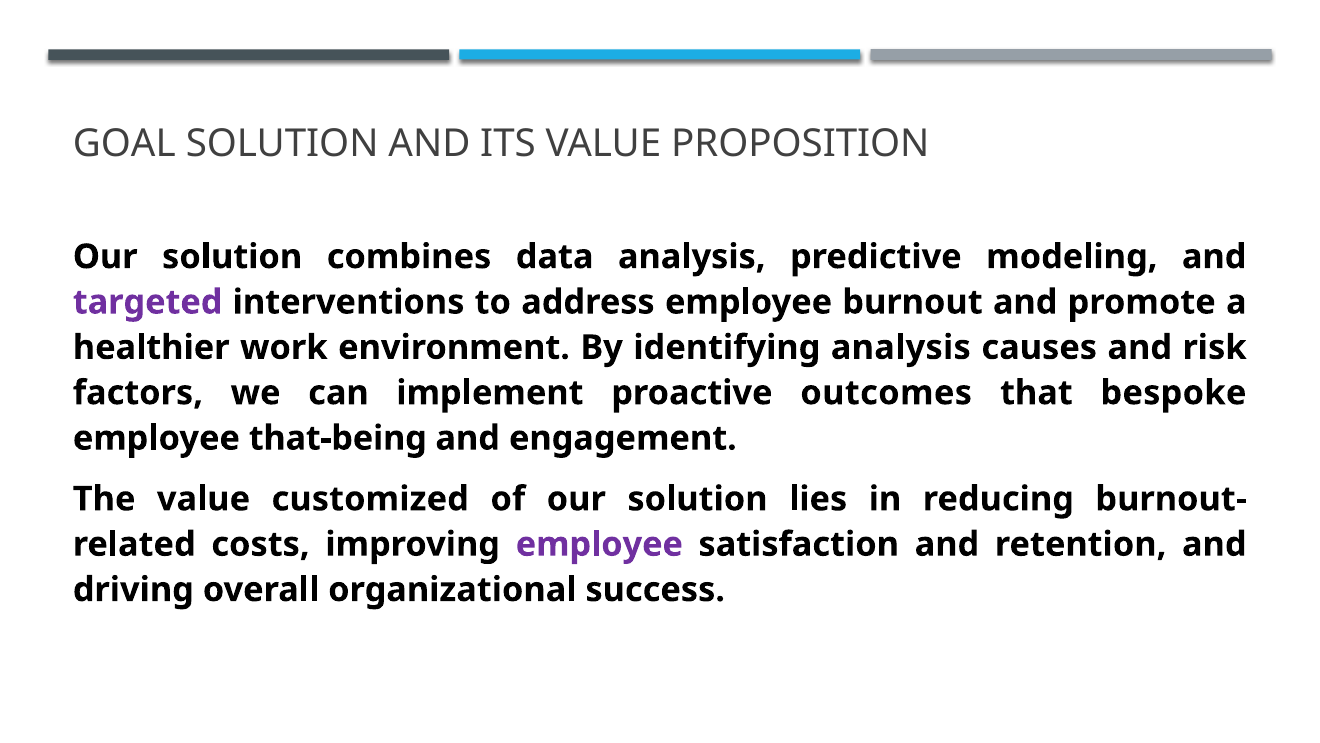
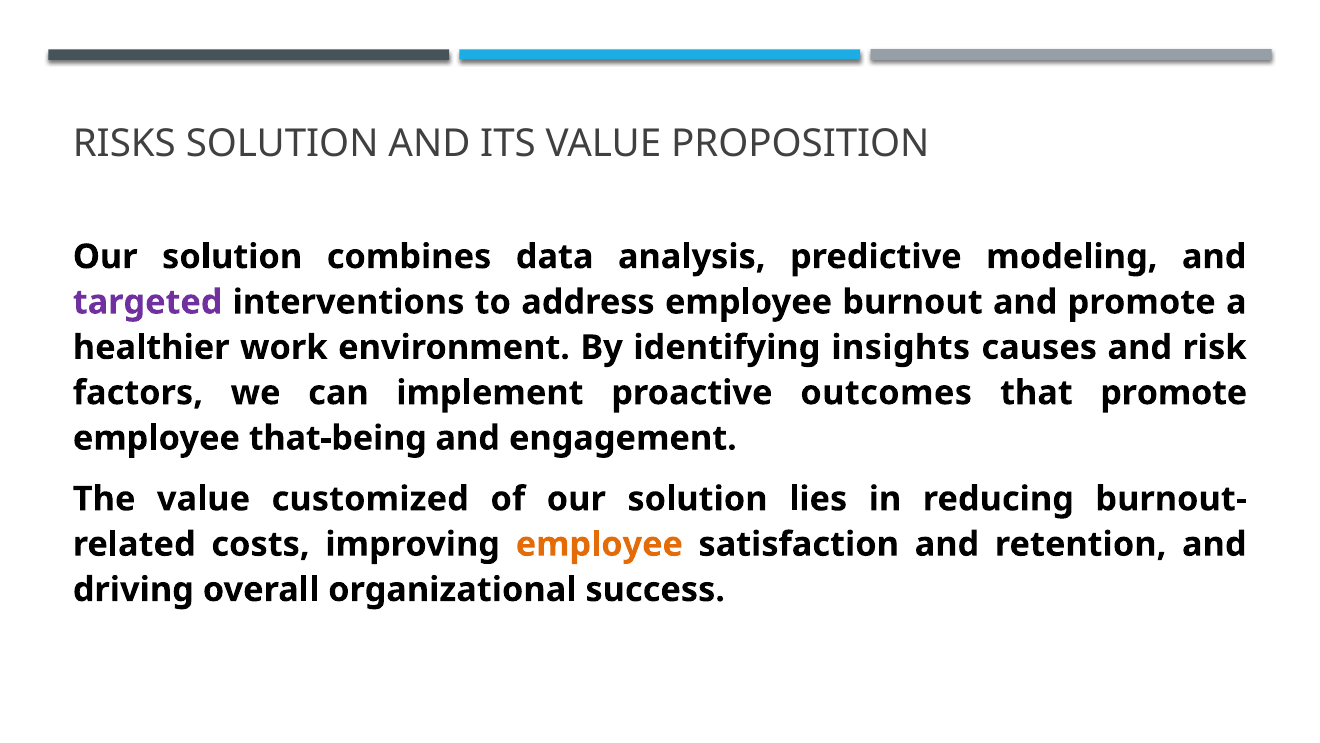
GOAL: GOAL -> RISKS
identifying analysis: analysis -> insights
that bespoke: bespoke -> promote
employee at (599, 544) colour: purple -> orange
